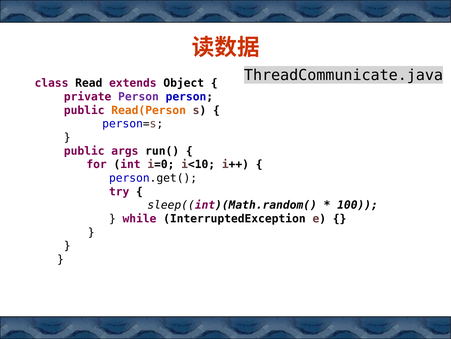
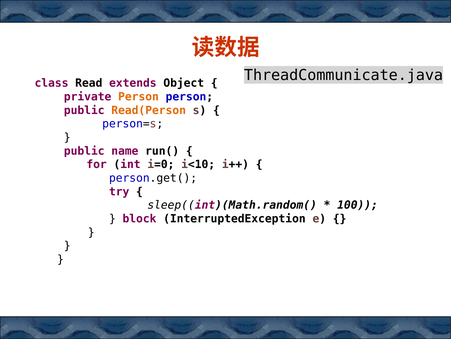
Person at (139, 97) colour: purple -> orange
args: args -> name
while: while -> block
